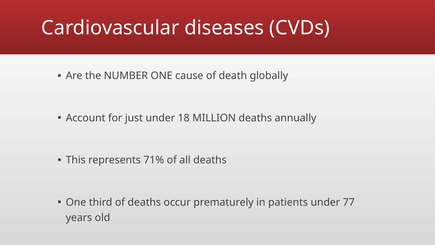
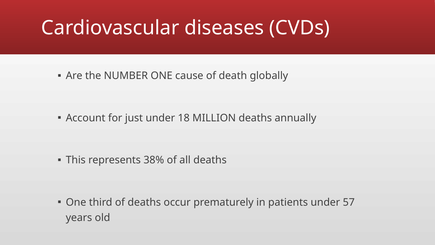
71%: 71% -> 38%
77: 77 -> 57
